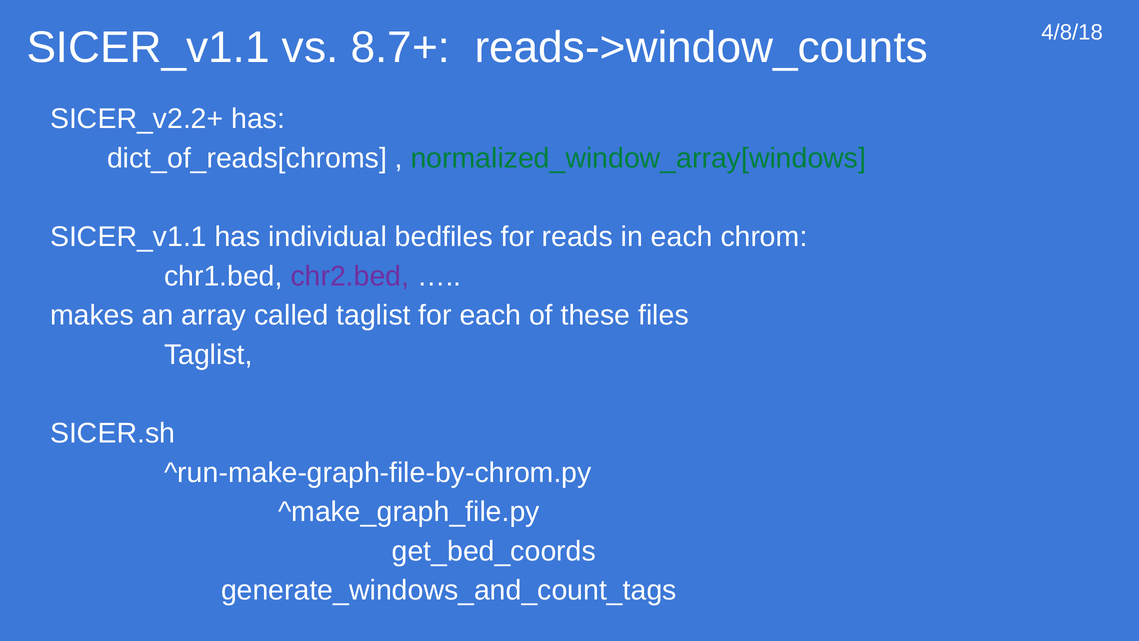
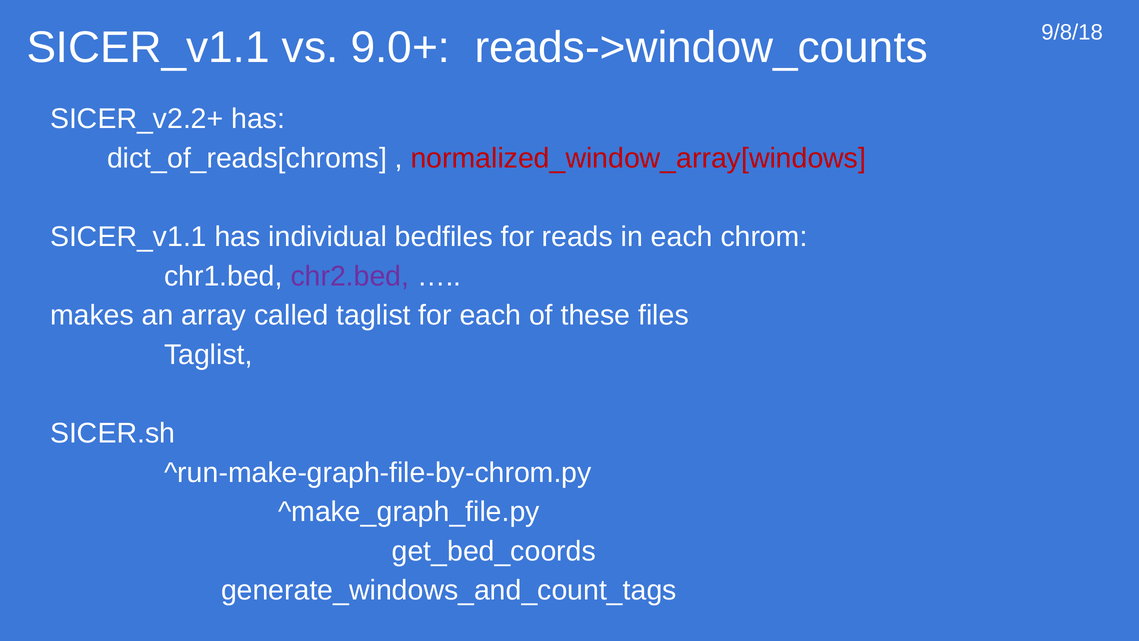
4/8/18: 4/8/18 -> 9/8/18
8.7+: 8.7+ -> 9.0+
normalized_window_array[windows colour: green -> red
